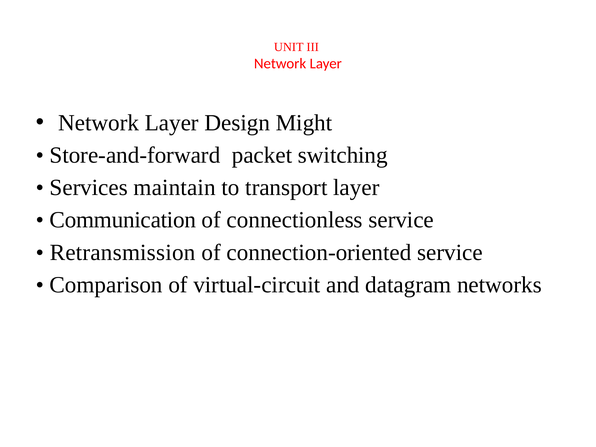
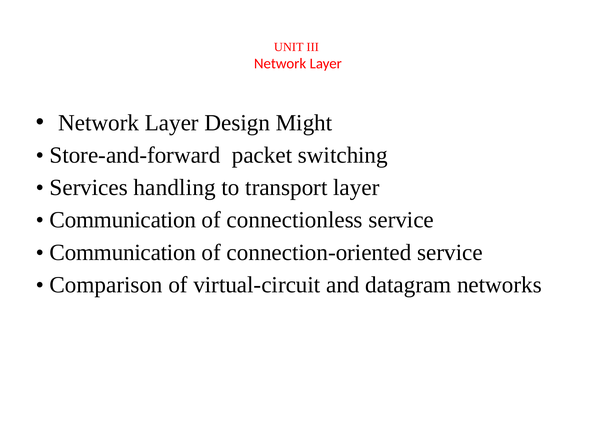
maintain: maintain -> handling
Retransmission at (123, 252): Retransmission -> Communication
